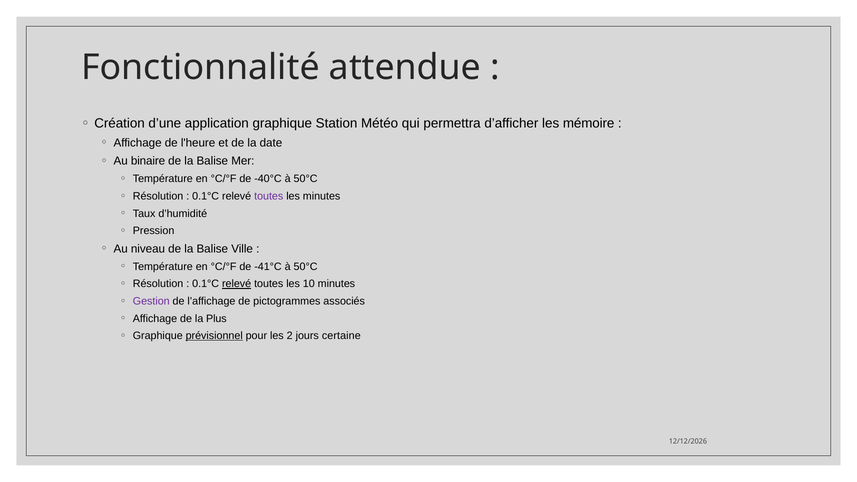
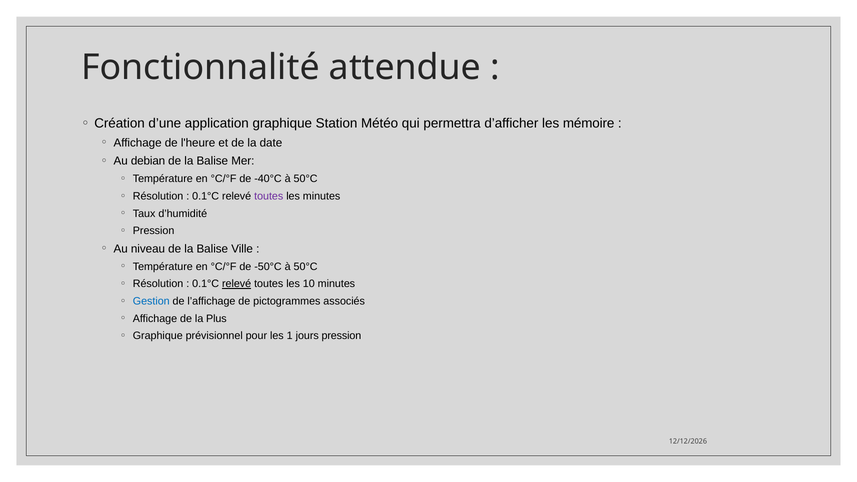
binaire: binaire -> debian
-41°C: -41°C -> -50°C
Gestion colour: purple -> blue
prévisionnel underline: present -> none
2: 2 -> 1
jours certaine: certaine -> pression
